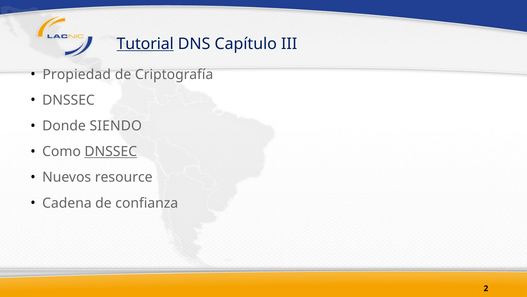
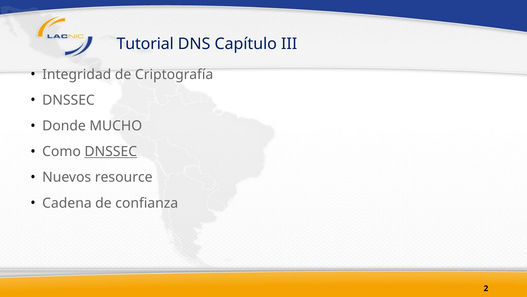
Tutorial underline: present -> none
Propiedad: Propiedad -> Integridad
SIENDO: SIENDO -> MUCHO
